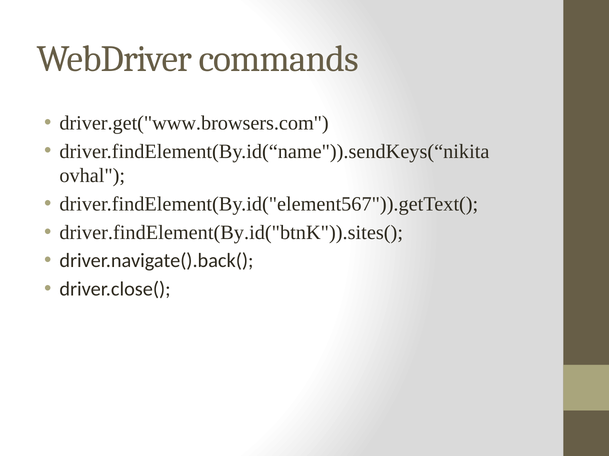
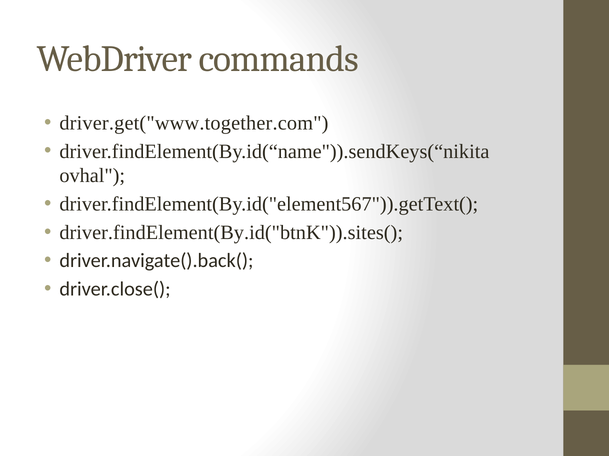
driver.get("www.browsers.com: driver.get("www.browsers.com -> driver.get("www.together.com
